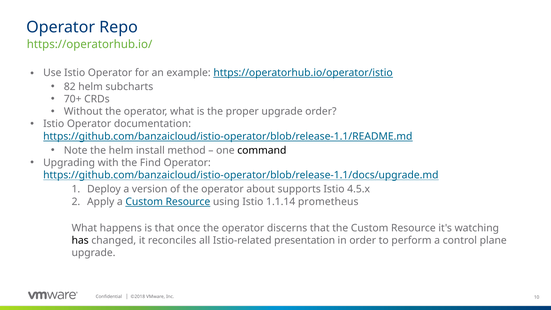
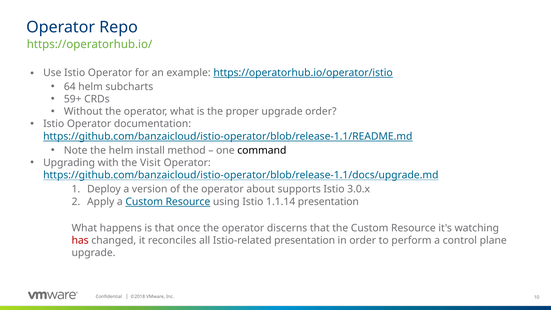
82: 82 -> 64
70+: 70+ -> 59+
Find: Find -> Visit
4.5.x: 4.5.x -> 3.0.x
1.1.14 prometheus: prometheus -> presentation
has colour: black -> red
